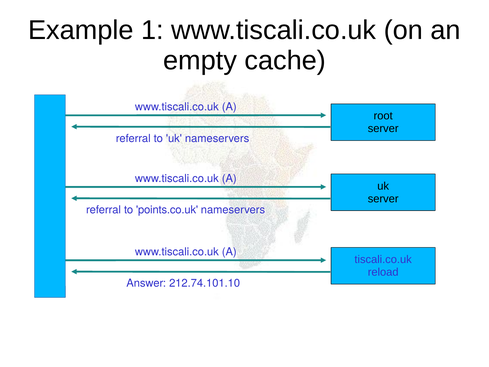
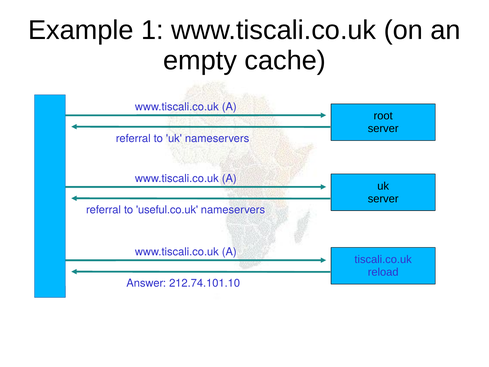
points.co.uk: points.co.uk -> useful.co.uk
